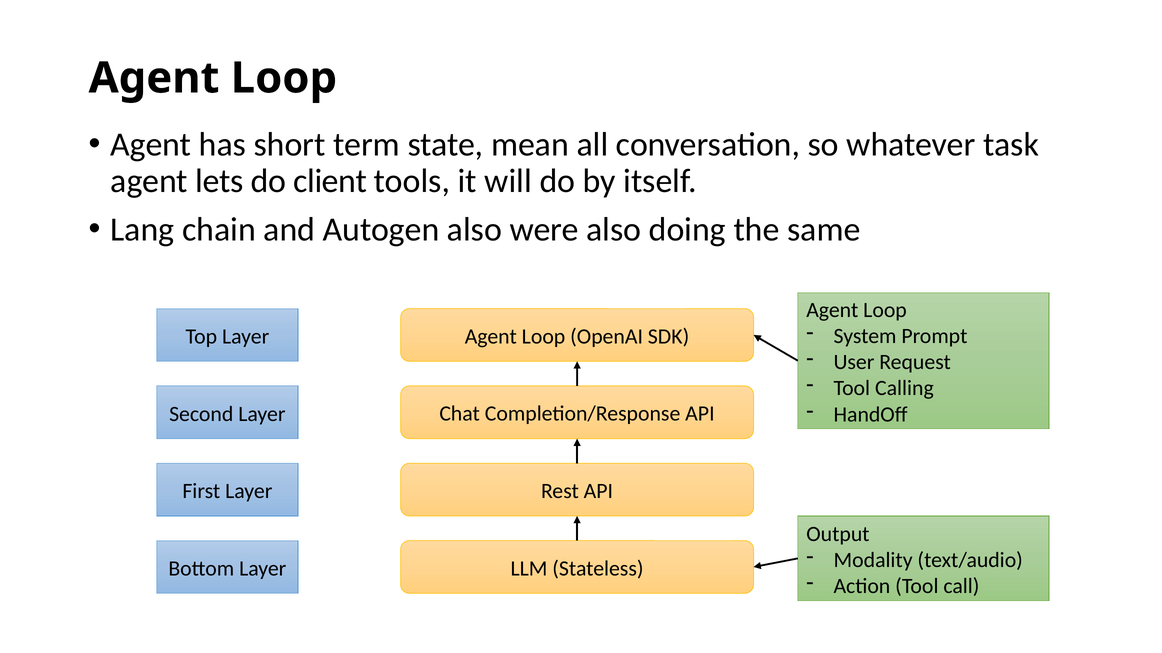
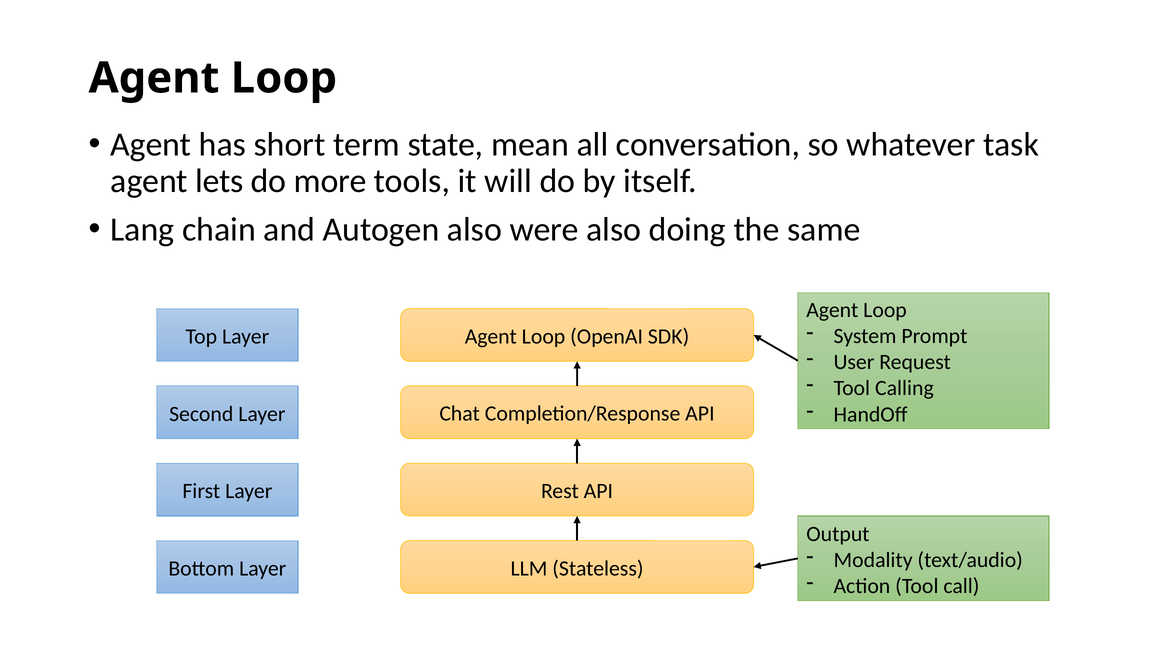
client: client -> more
